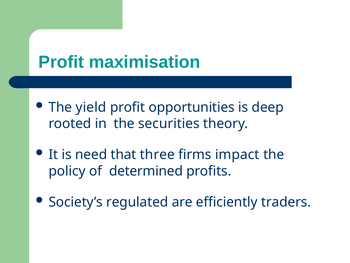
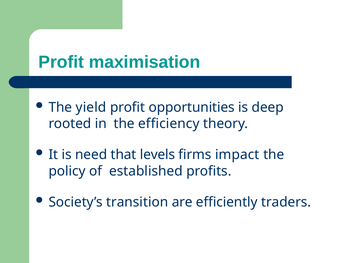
securities: securities -> efficiency
three: three -> levels
determined: determined -> established
regulated: regulated -> transition
